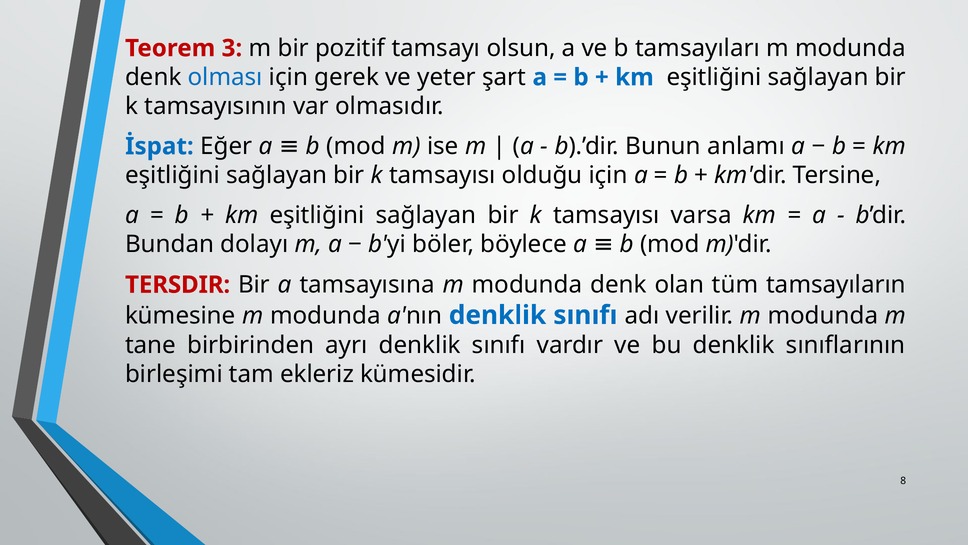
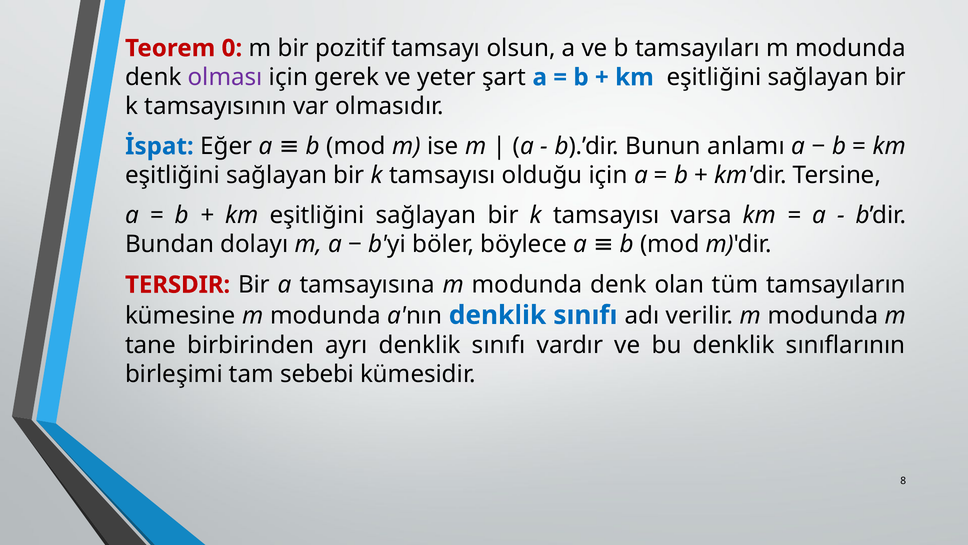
3: 3 -> 0
olması colour: blue -> purple
ekleriz: ekleriz -> sebebi
